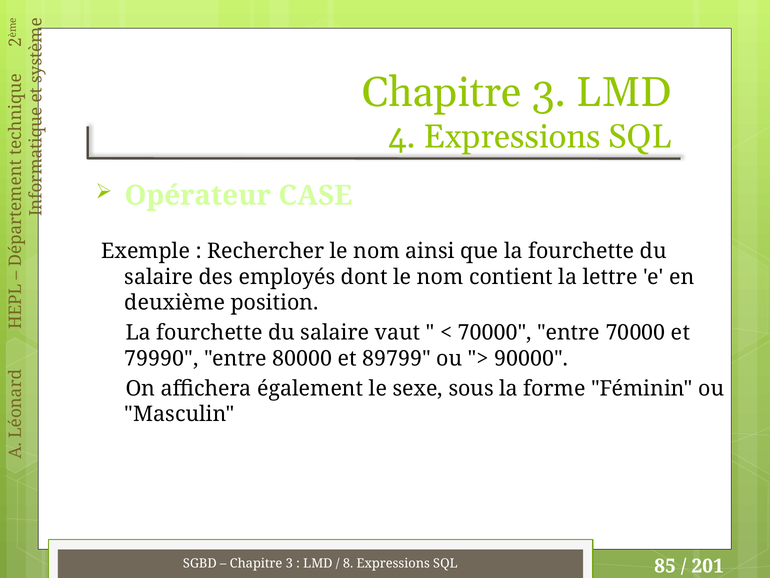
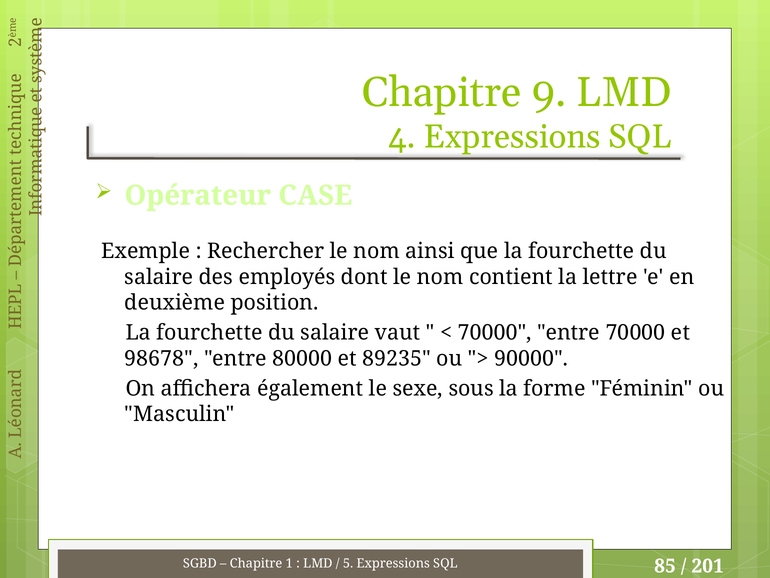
3 at (549, 92): 3 -> 9
79990: 79990 -> 98678
89799: 89799 -> 89235
3 at (289, 563): 3 -> 1
8: 8 -> 5
